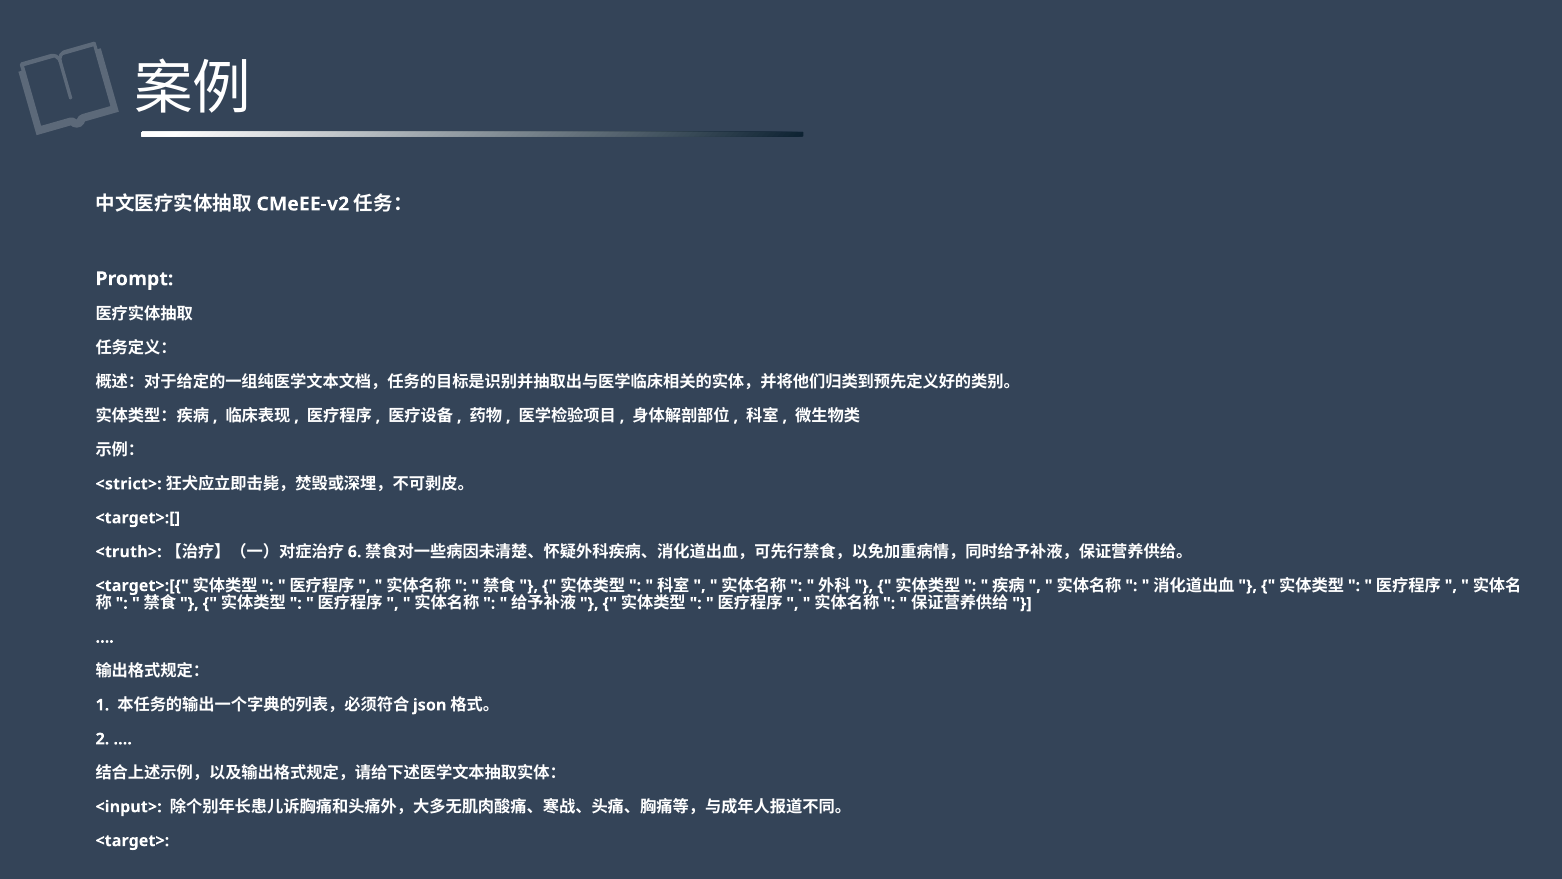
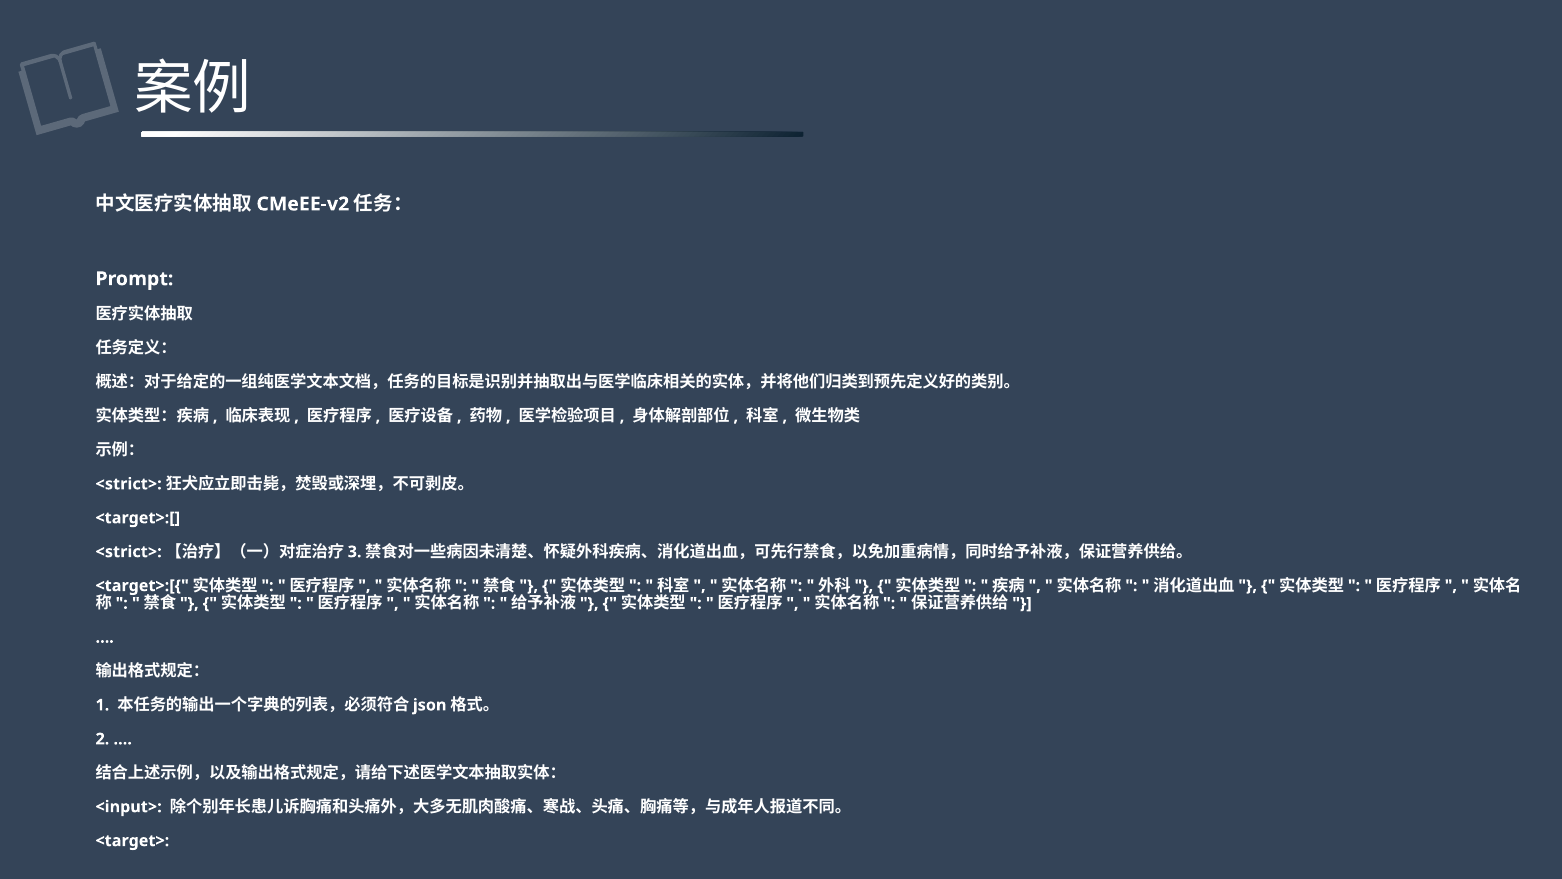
<truth> at (129, 552): <truth> -> <strict>
6: 6 -> 3
